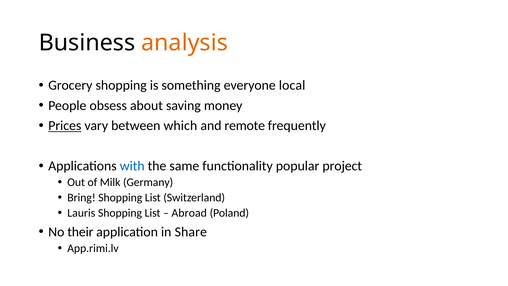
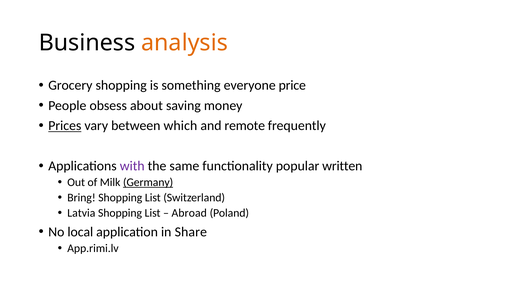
local: local -> price
with colour: blue -> purple
project: project -> written
Germany underline: none -> present
Lauris: Lauris -> Latvia
their: their -> local
